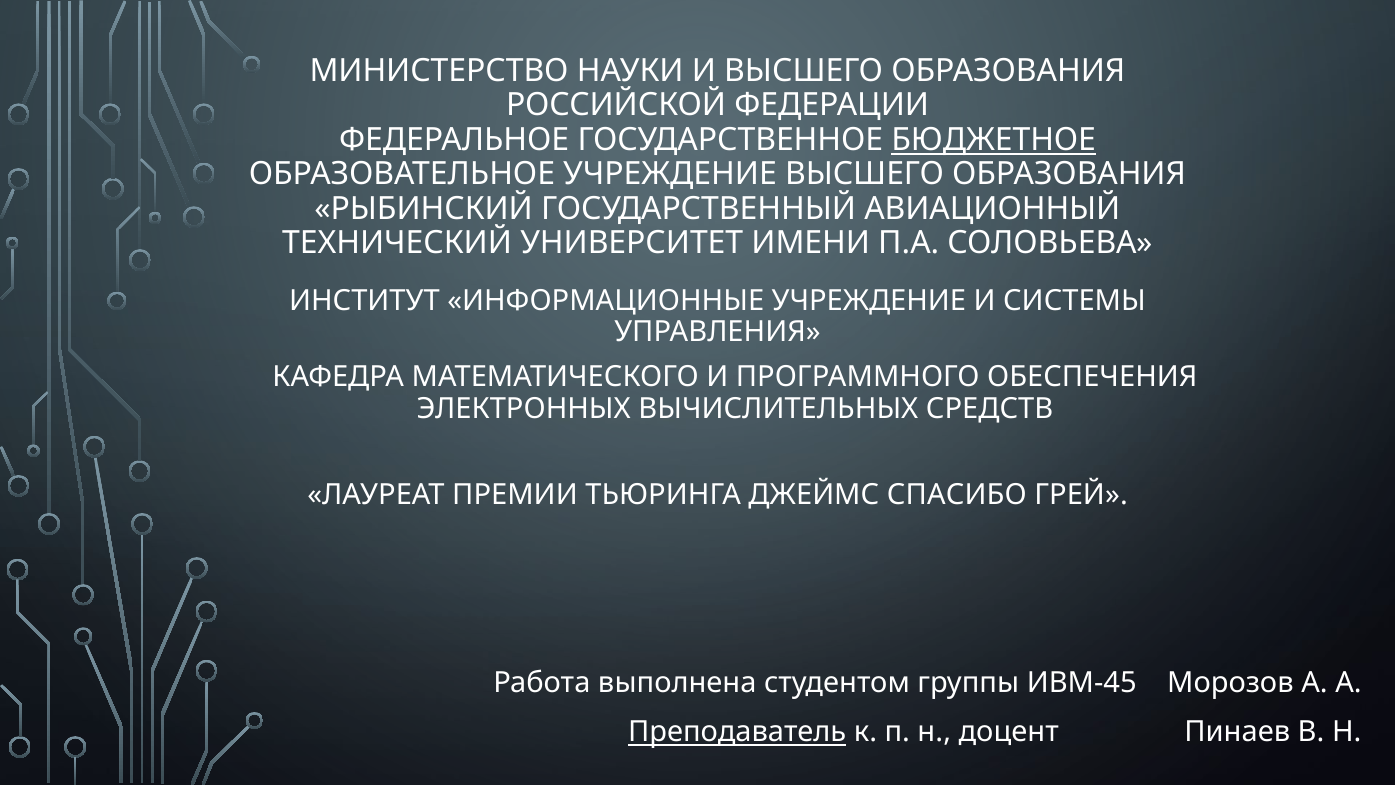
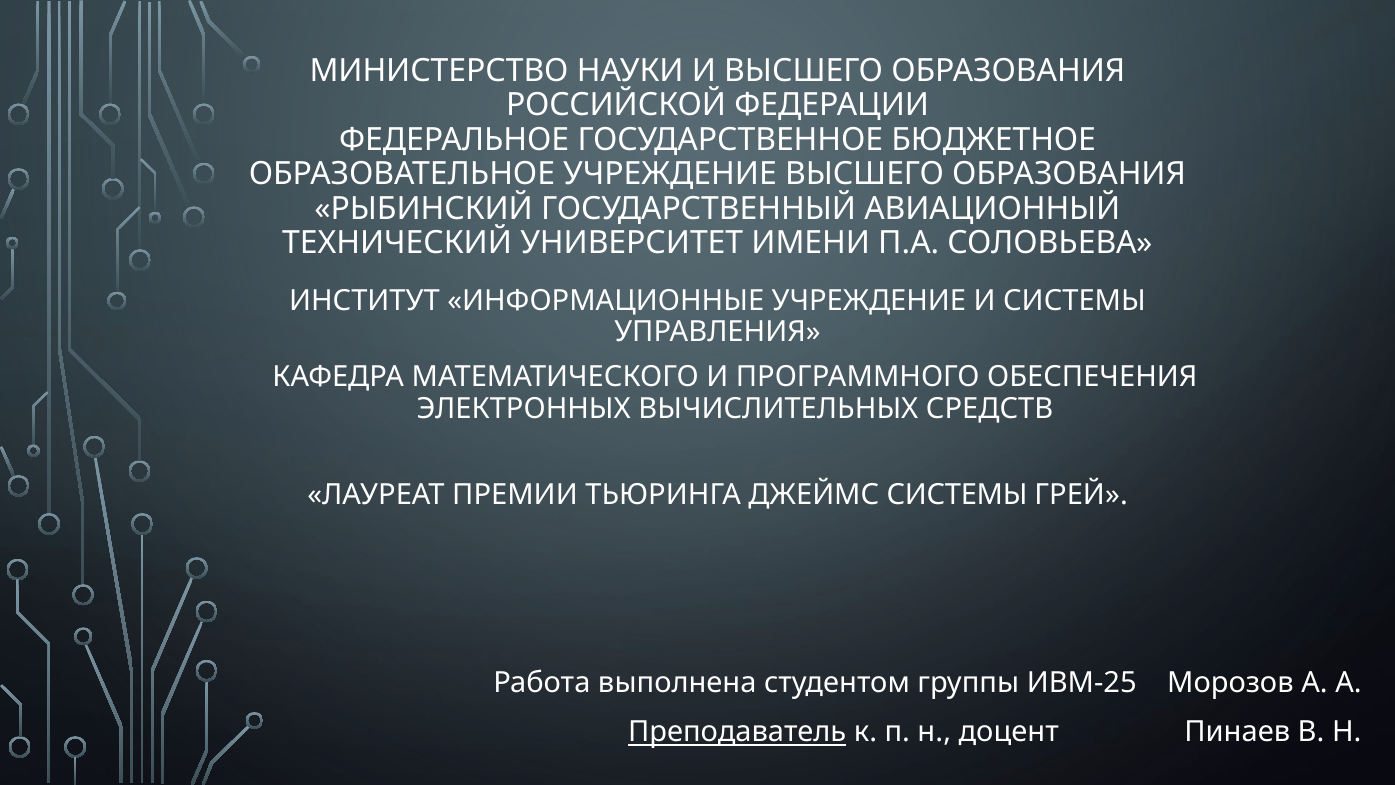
БЮДЖЕТНОЕ underline: present -> none
ДЖЕЙМС СПАСИБО: СПАСИБО -> СИСТЕМЫ
ИВМ-45: ИВМ-45 -> ИВМ-25
